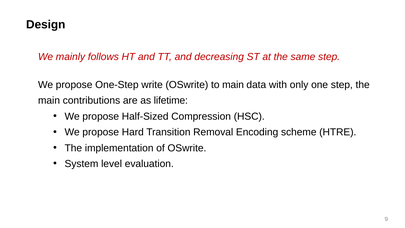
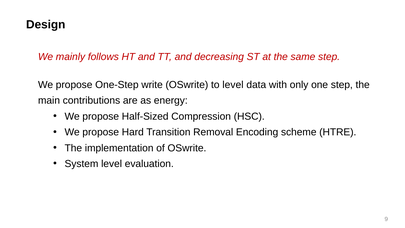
to main: main -> level
lifetime: lifetime -> energy
